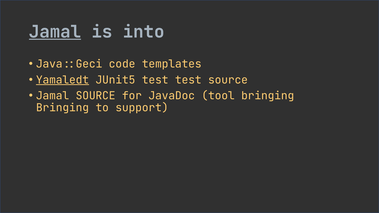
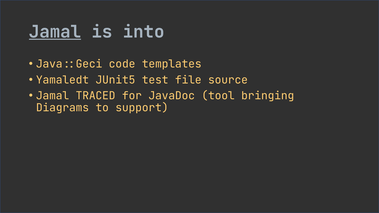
Yamaledt underline: present -> none
test test: test -> file
Jamal SOURCE: SOURCE -> TRACED
Bringing at (62, 108): Bringing -> Diagrams
